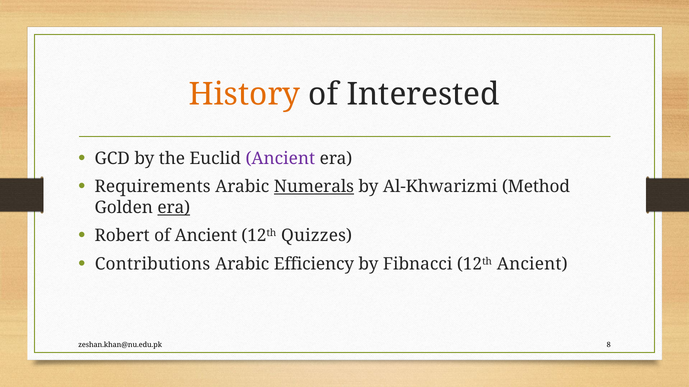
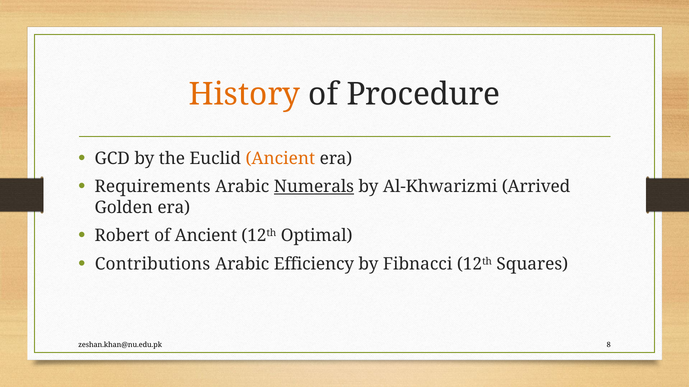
Interested: Interested -> Procedure
Ancient at (280, 159) colour: purple -> orange
Method: Method -> Arrived
era at (174, 208) underline: present -> none
Quizzes: Quizzes -> Optimal
12th Ancient: Ancient -> Squares
